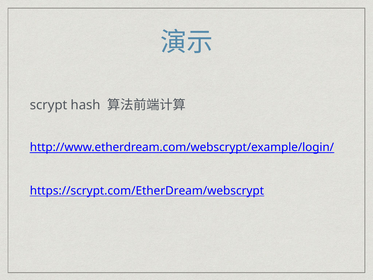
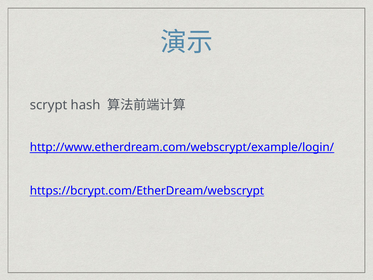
https://scrypt.com/EtherDream/webscrypt: https://scrypt.com/EtherDream/webscrypt -> https://bcrypt.com/EtherDream/webscrypt
